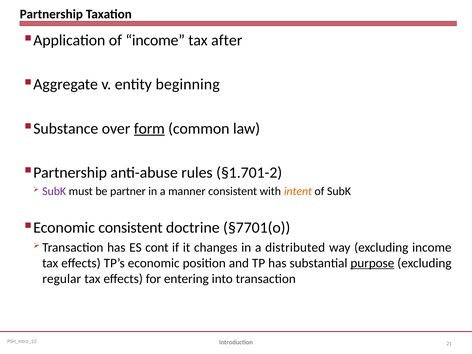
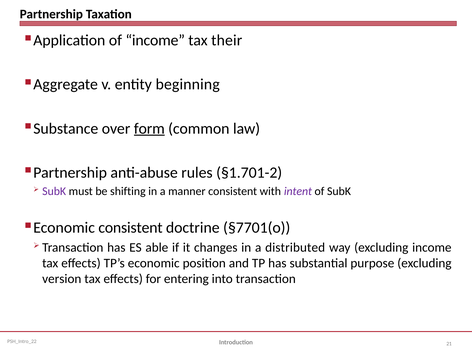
after: after -> their
partner: partner -> shifting
intent colour: orange -> purple
cont: cont -> able
purpose underline: present -> none
regular: regular -> version
